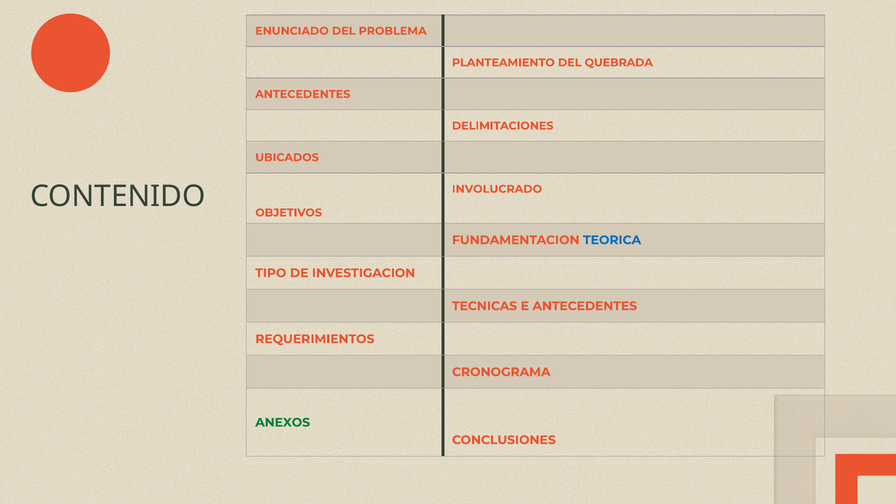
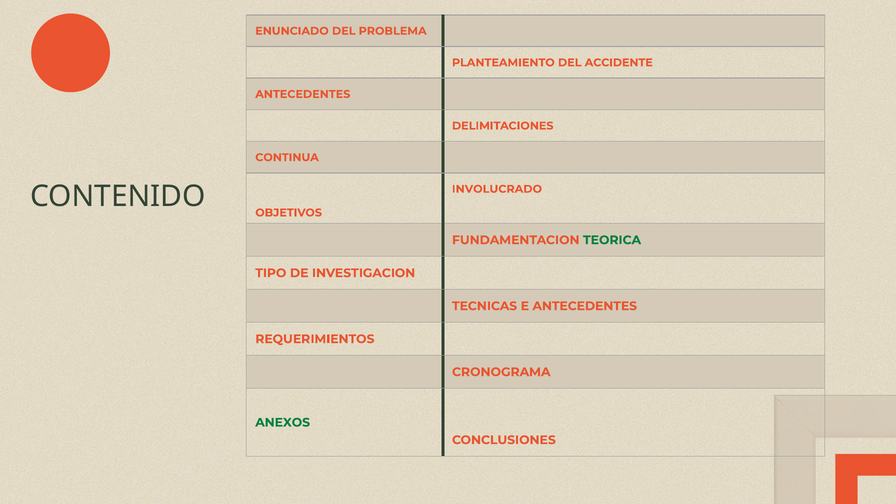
QUEBRADA: QUEBRADA -> ACCIDENTE
UBICADOS: UBICADOS -> CONTINUA
TEORICA colour: blue -> green
